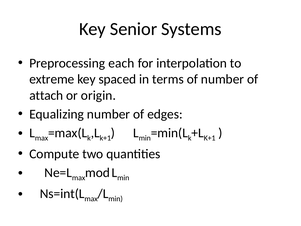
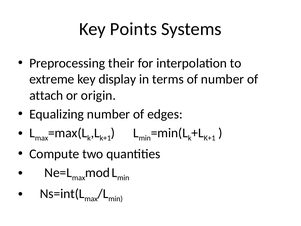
Senior: Senior -> Points
each: each -> their
spaced: spaced -> display
